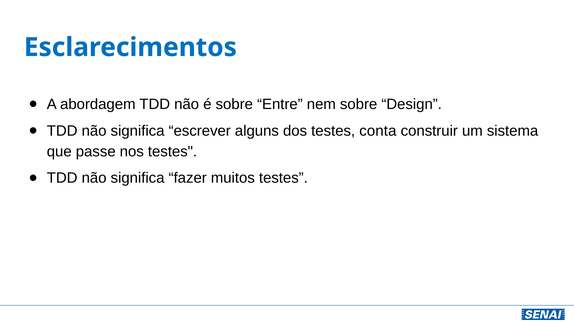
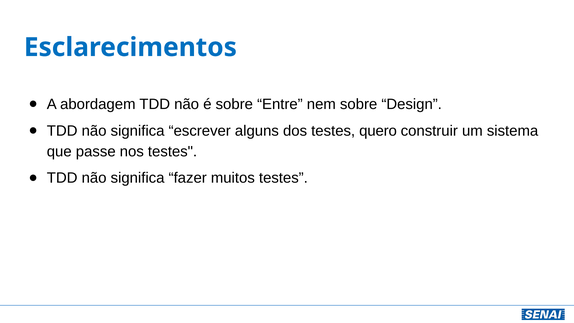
conta: conta -> quero
